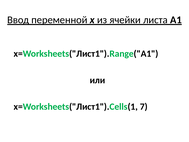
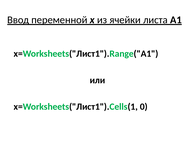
7: 7 -> 0
